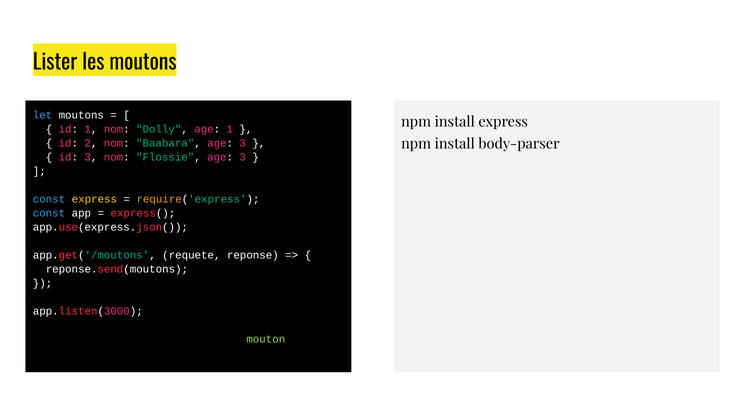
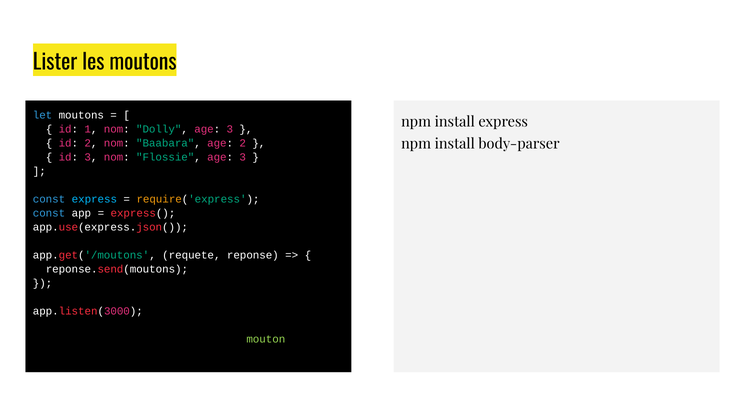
Dolly age 1: 1 -> 3
Baabara age 3: 3 -> 2
express at (94, 199) colour: yellow -> light blue
